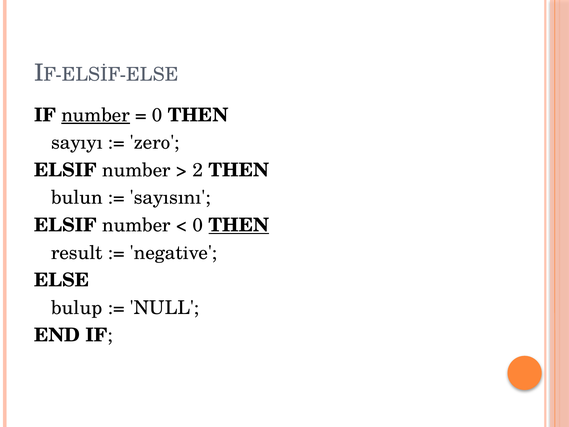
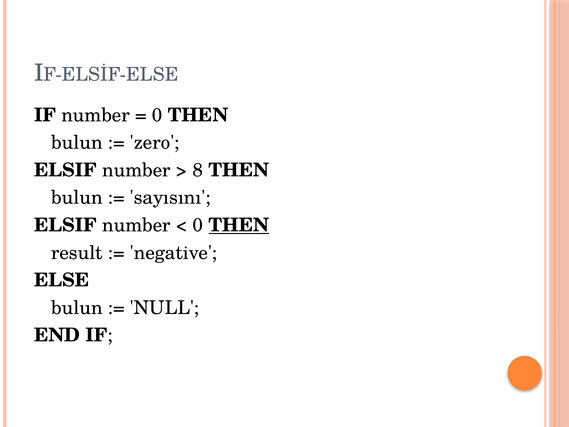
number at (96, 115) underline: present -> none
sayıyı at (77, 143): sayıyı -> bulun
2: 2 -> 8
bulup at (77, 308): bulup -> bulun
